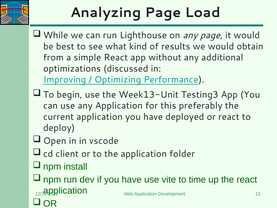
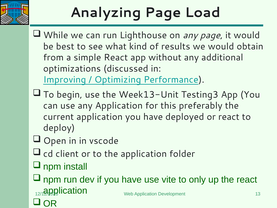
time: time -> only
